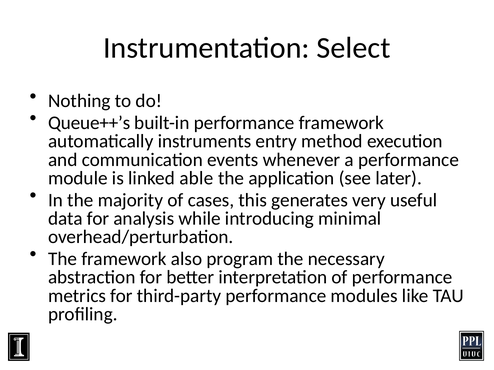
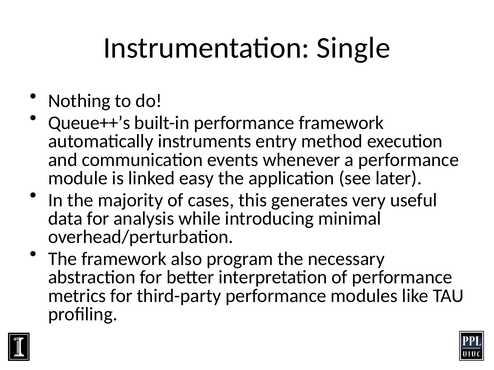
Select: Select -> Single
able: able -> easy
